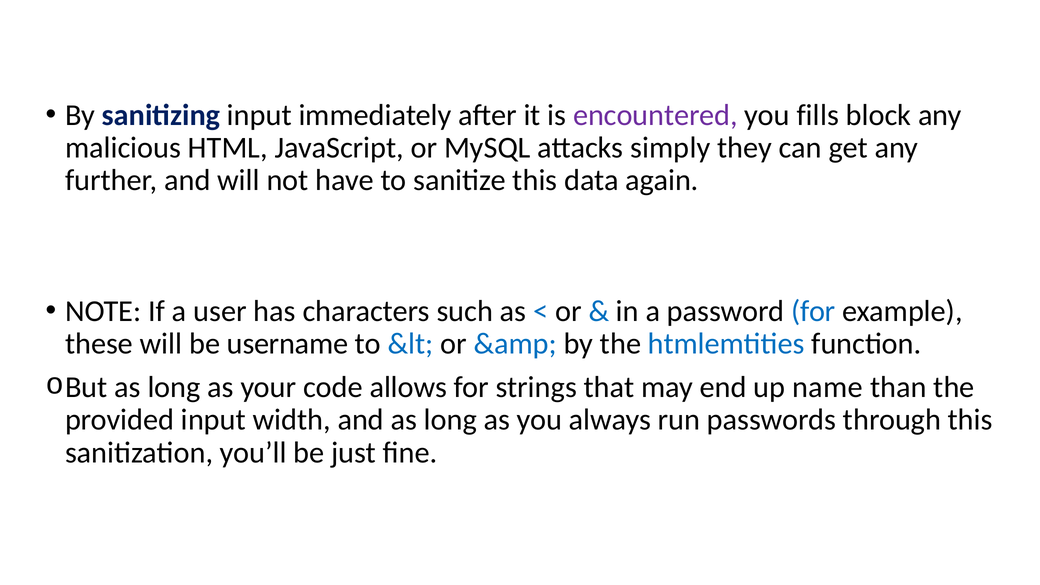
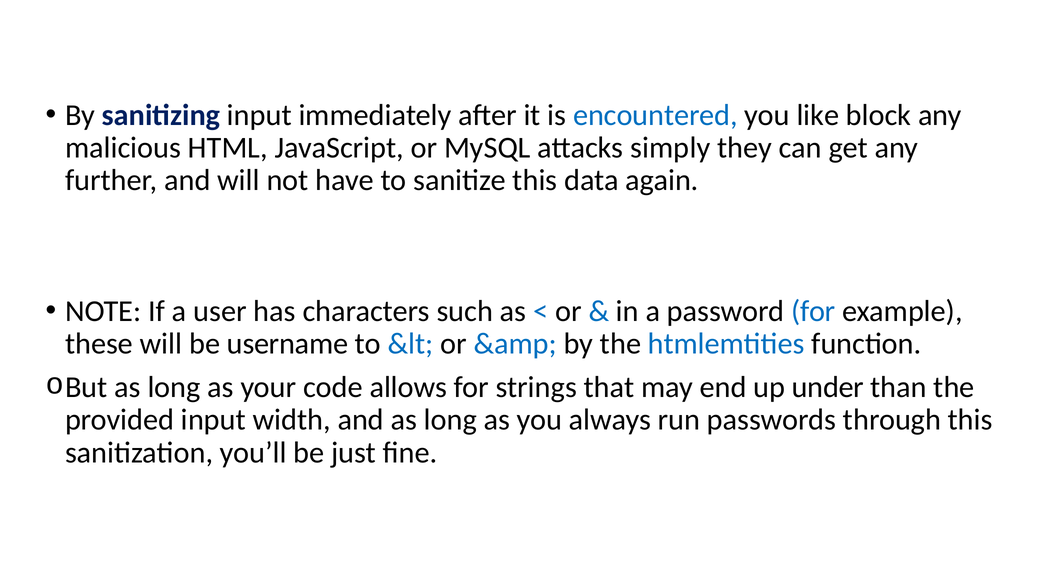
encountered colour: purple -> blue
fills: fills -> like
name: name -> under
